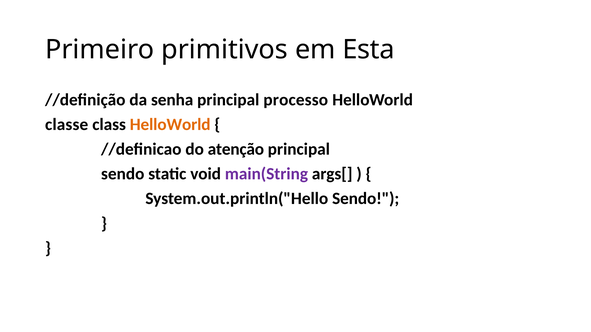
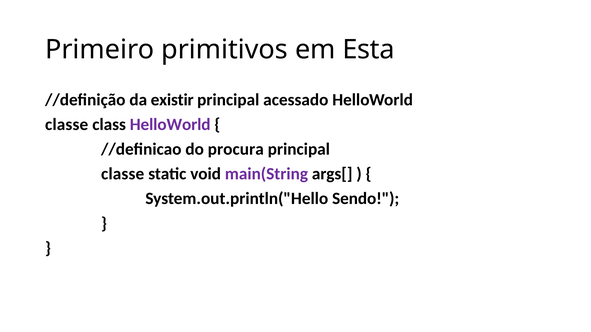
senha: senha -> existir
processo: processo -> acessado
HelloWorld at (170, 125) colour: orange -> purple
atenção: atenção -> procura
sendo at (123, 174): sendo -> classe
